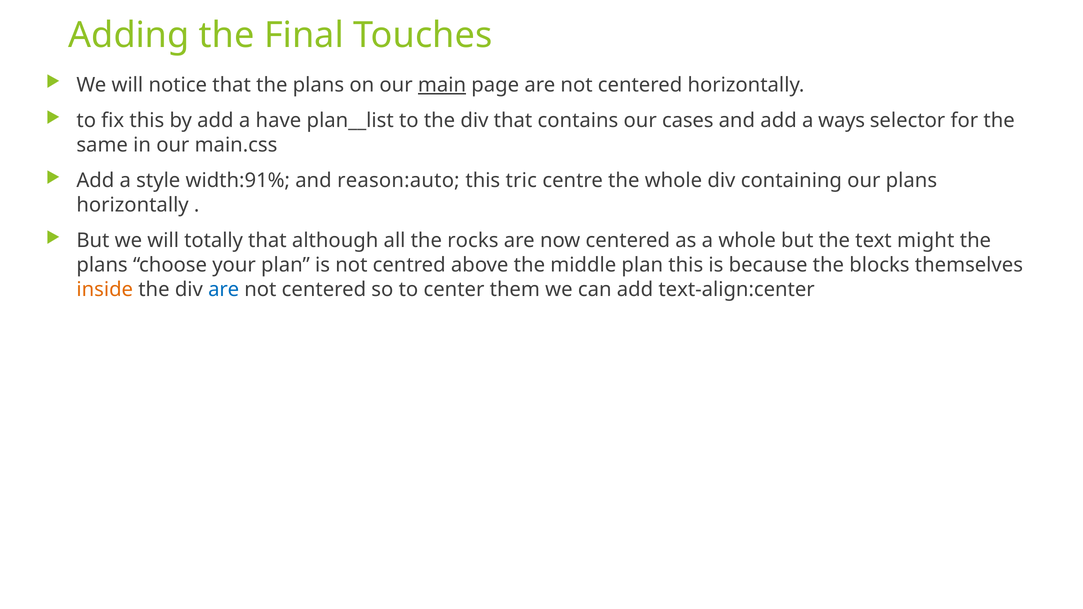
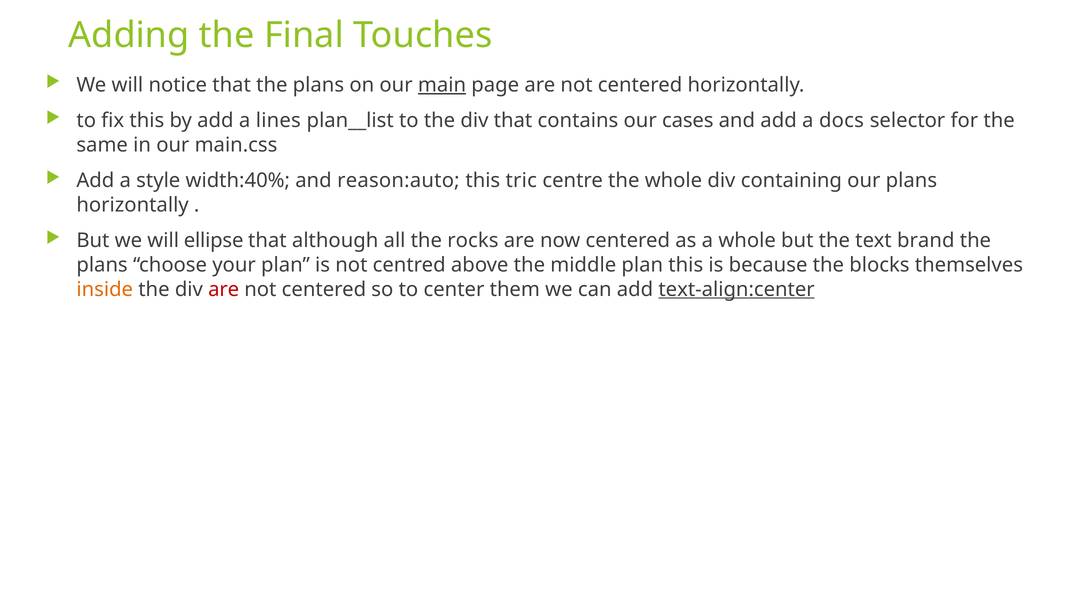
have: have -> lines
ways: ways -> docs
width:91%: width:91% -> width:40%
totally: totally -> ellipse
might: might -> brand
are at (224, 289) colour: blue -> red
text-align:center underline: none -> present
